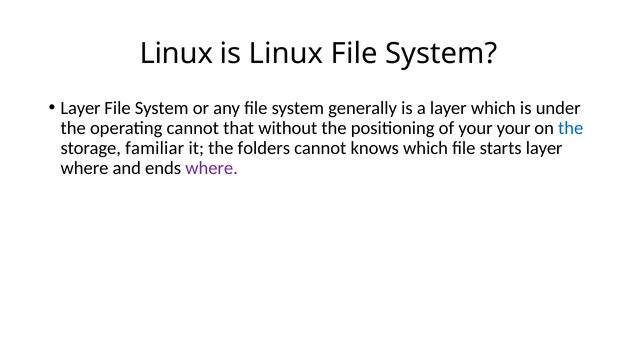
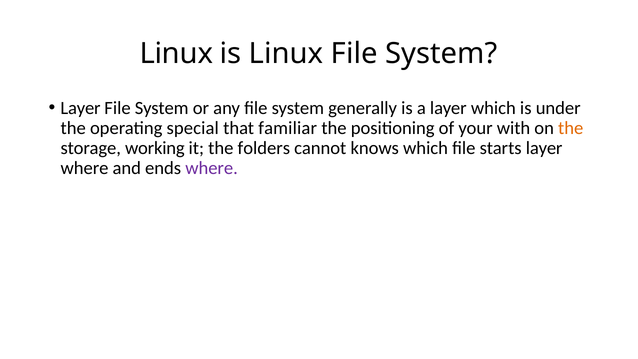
operating cannot: cannot -> special
without: without -> familiar
your your: your -> with
the at (571, 128) colour: blue -> orange
familiar: familiar -> working
